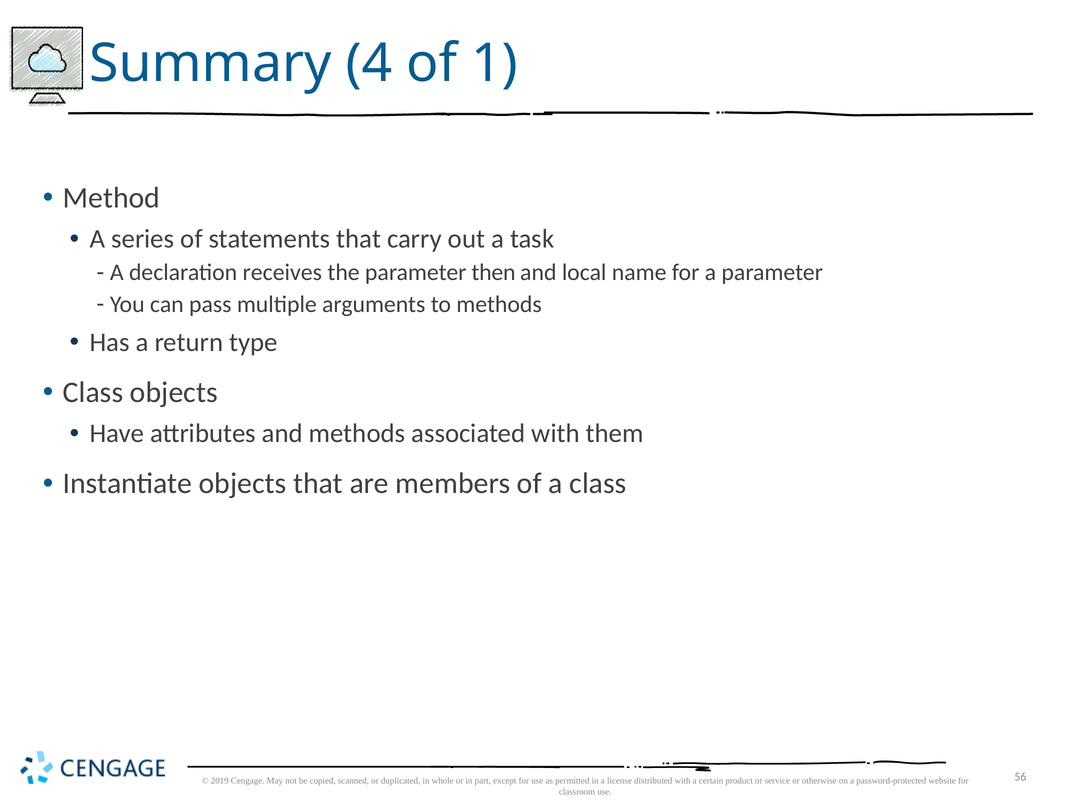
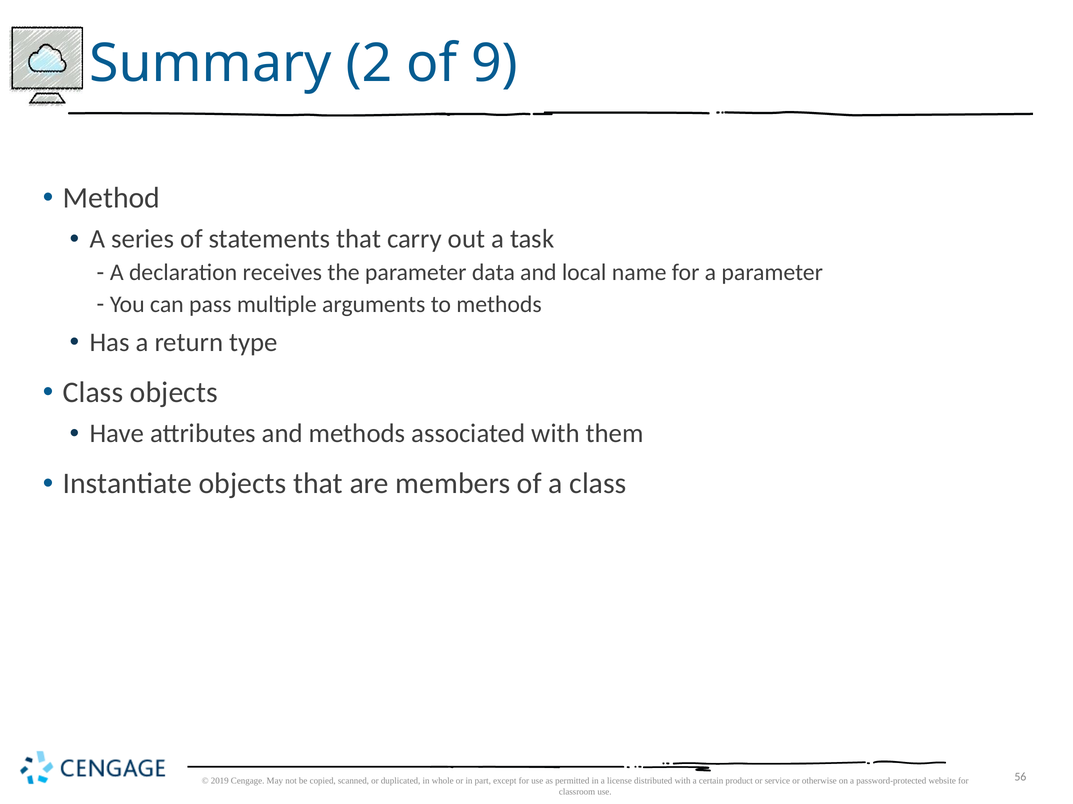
4: 4 -> 2
1: 1 -> 9
then: then -> data
